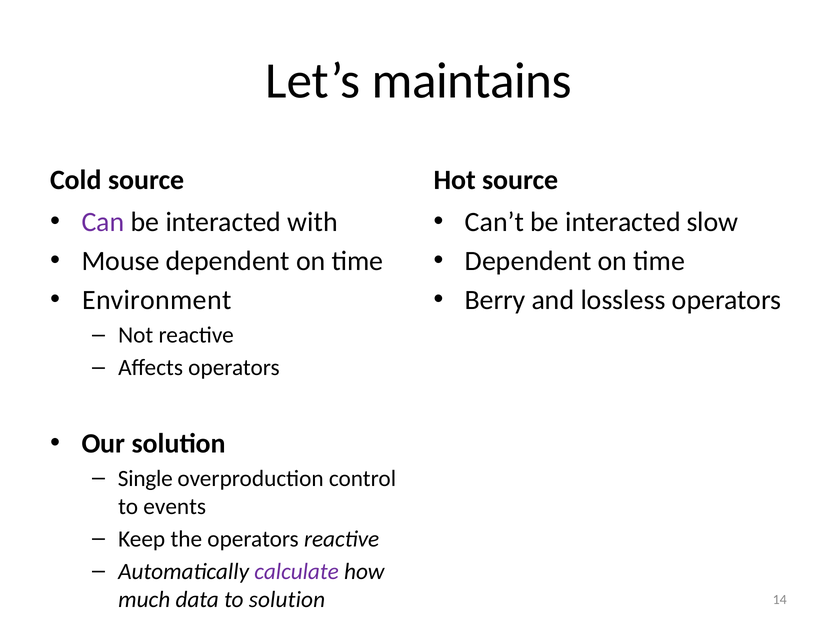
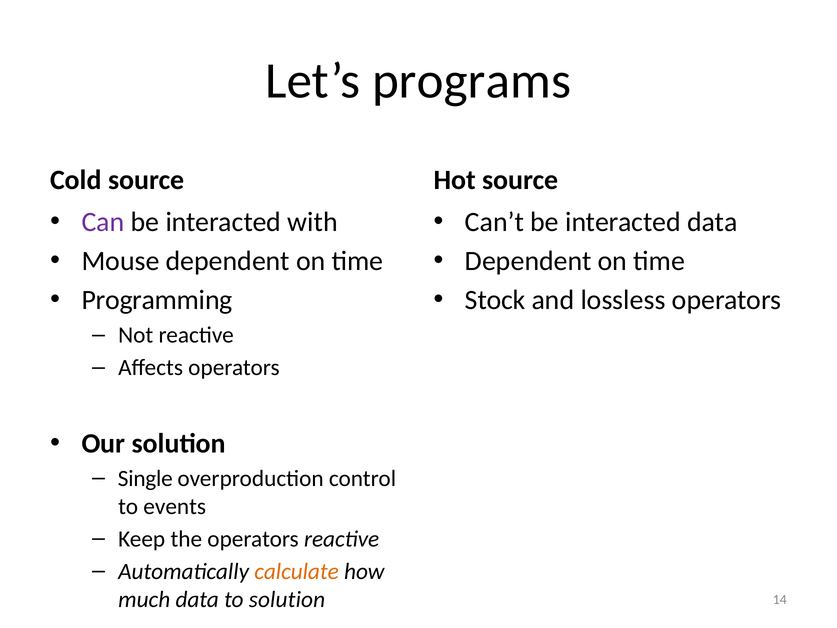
maintains: maintains -> programs
interacted slow: slow -> data
Environment: Environment -> Programming
Berry: Berry -> Stock
calculate colour: purple -> orange
